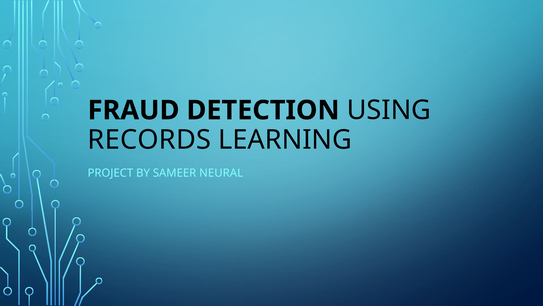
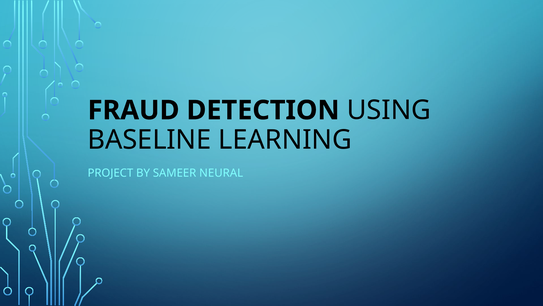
RECORDS: RECORDS -> BASELINE
